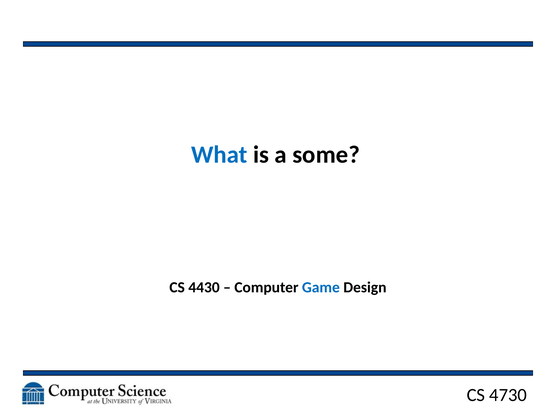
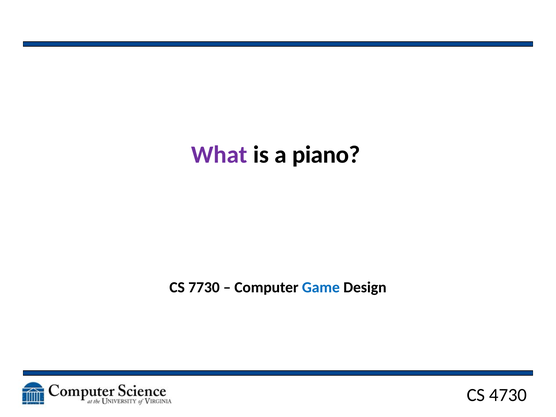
What colour: blue -> purple
some: some -> piano
4430: 4430 -> 7730
